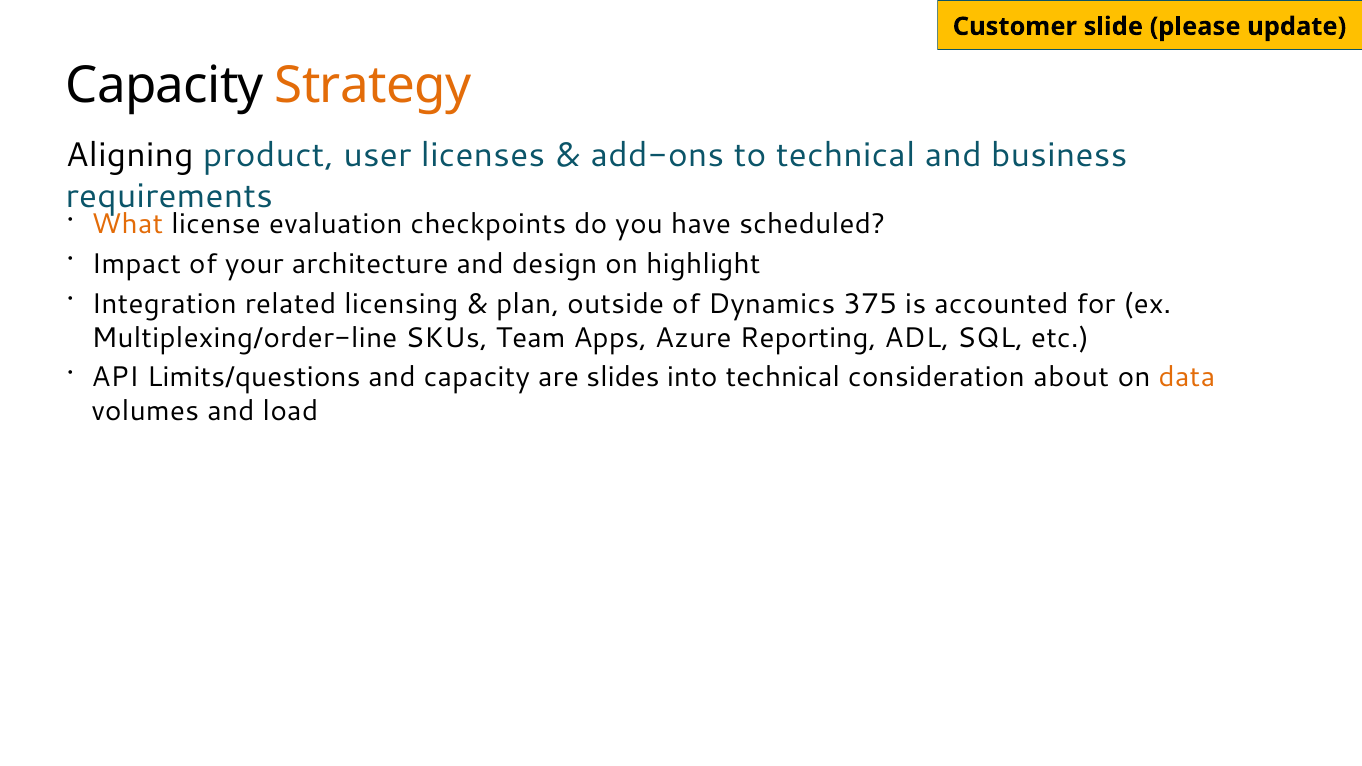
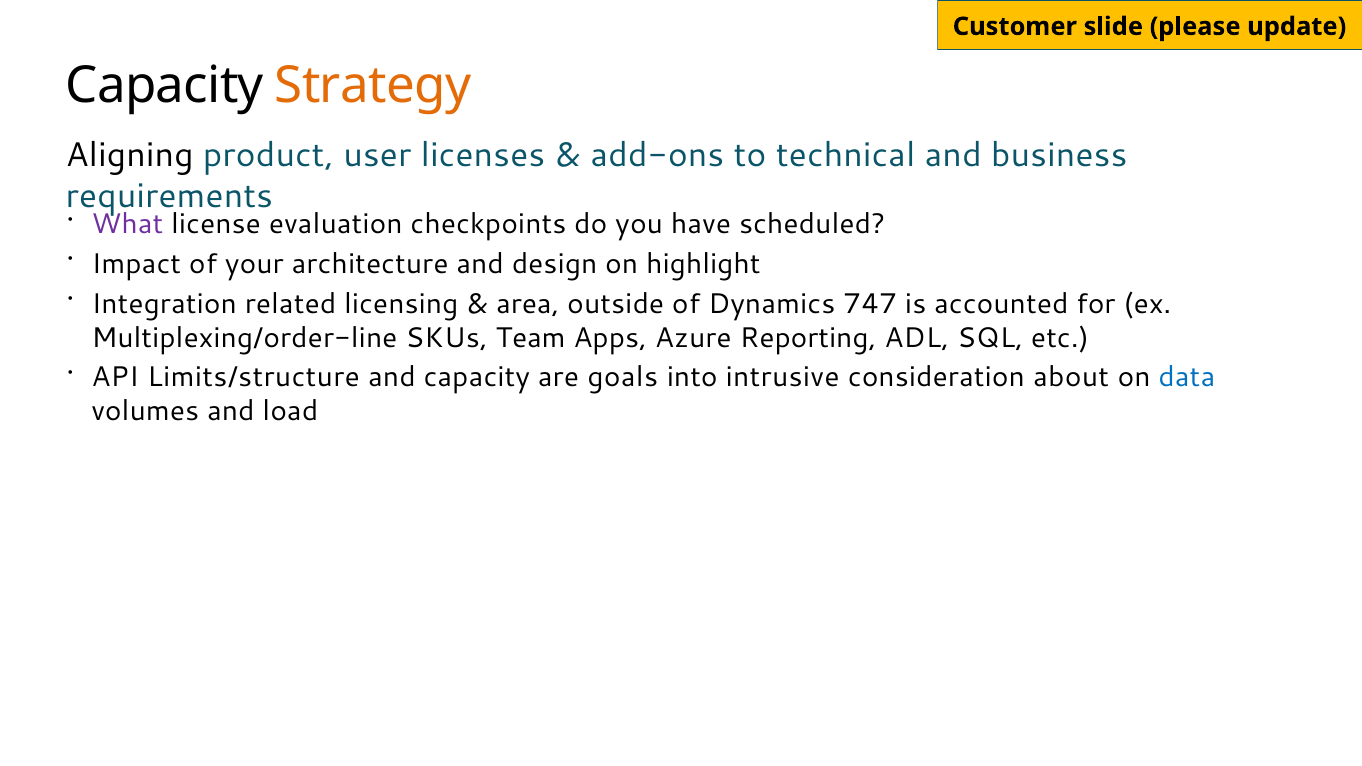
What colour: orange -> purple
plan: plan -> area
375: 375 -> 747
Limits/questions: Limits/questions -> Limits/structure
slides: slides -> goals
into technical: technical -> intrusive
data colour: orange -> blue
